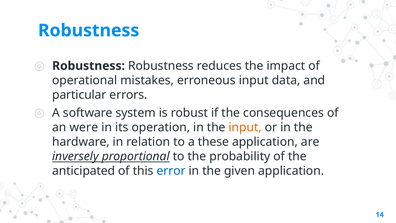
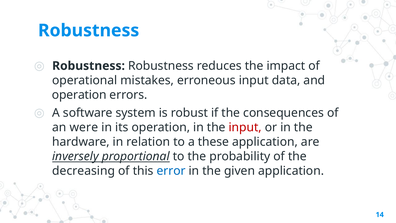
particular at (79, 95): particular -> operation
input at (245, 127) colour: orange -> red
anticipated: anticipated -> decreasing
